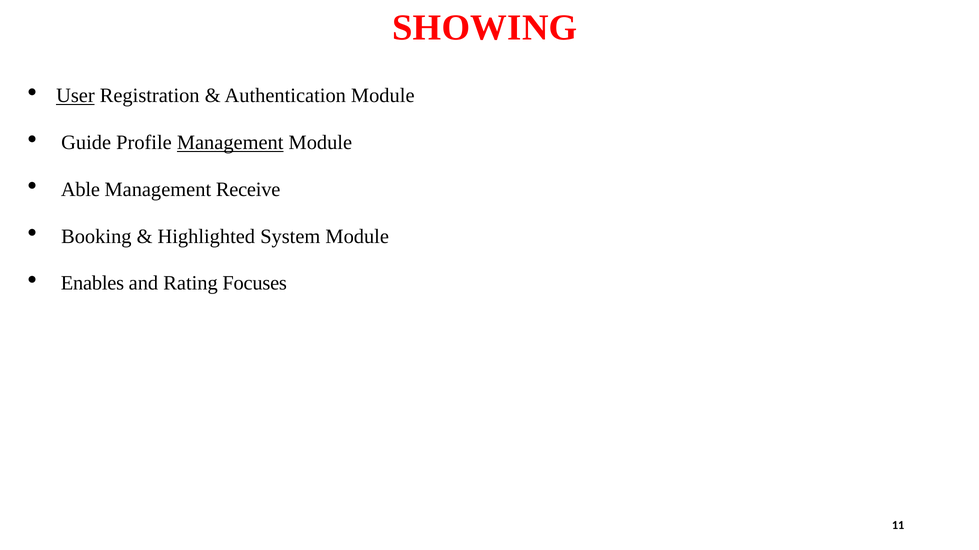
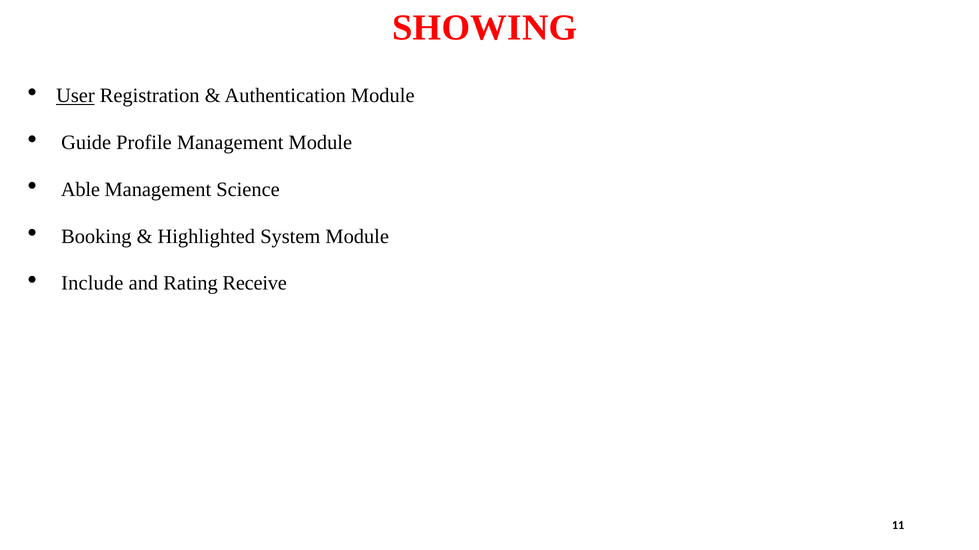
Management at (230, 143) underline: present -> none
Receive: Receive -> Science
Enables: Enables -> Include
Focuses: Focuses -> Receive
